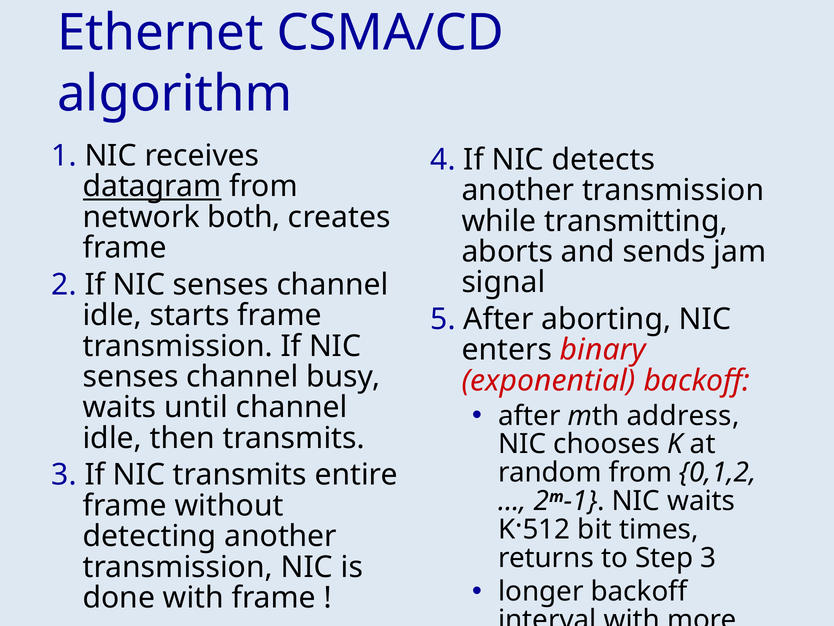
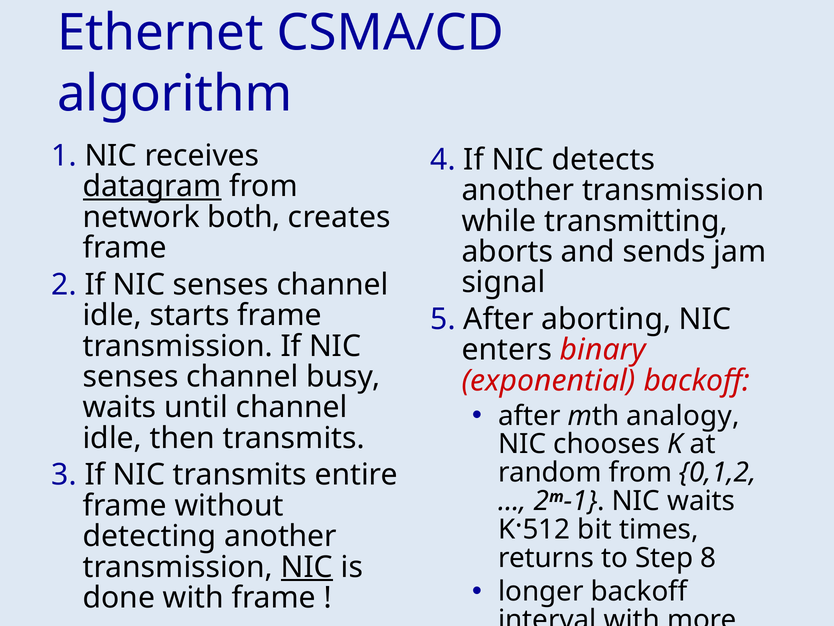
address: address -> analogy
Step 3: 3 -> 8
NIC at (307, 567) underline: none -> present
